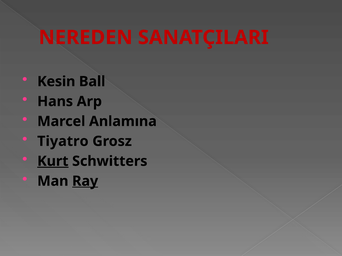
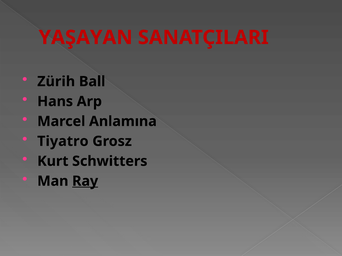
NEREDEN: NEREDEN -> YAŞAYAN
Kesin: Kesin -> Zürih
Kurt underline: present -> none
